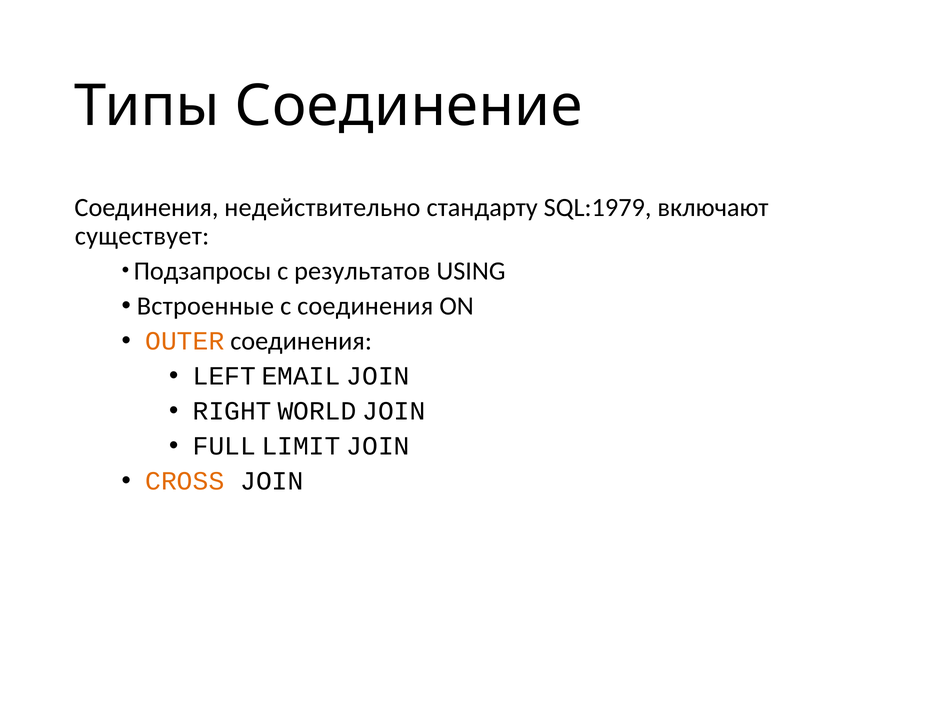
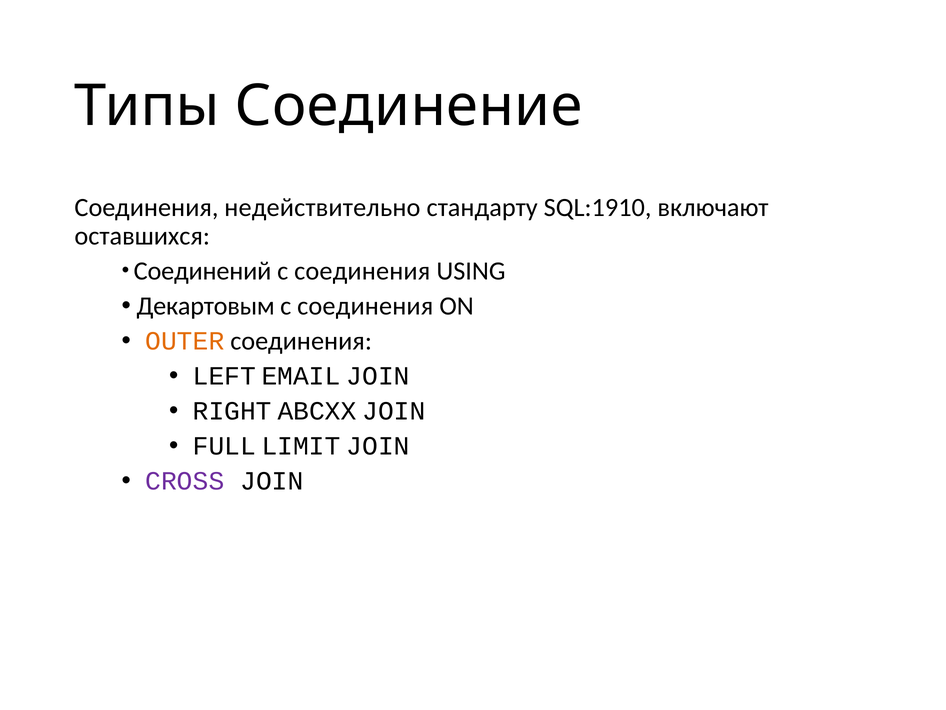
SQL:1979: SQL:1979 -> SQL:1910
существует: существует -> оставшихся
Подзапросы: Подзапросы -> Соединений
результатов at (362, 271): результатов -> соединения
Встроенные: Встроенные -> Декартовым
WORLD: WORLD -> ABCXX
CROSS colour: orange -> purple
